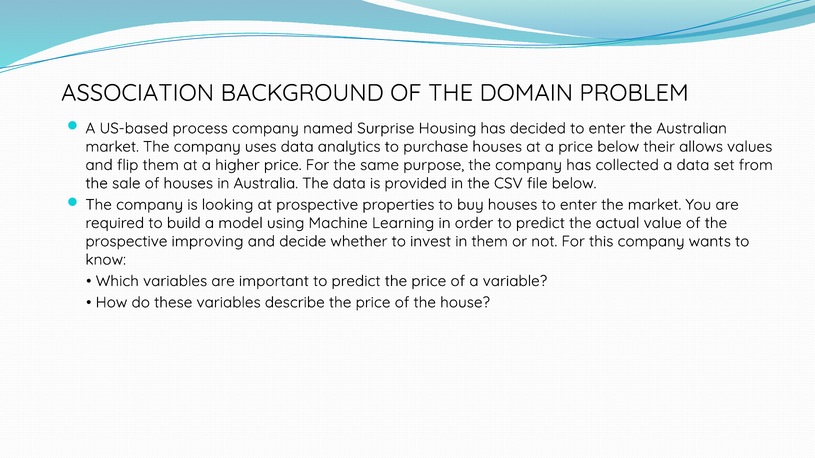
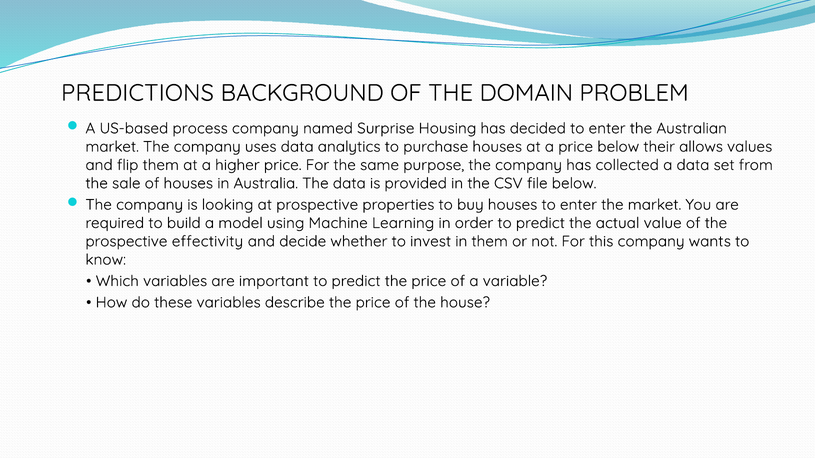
ASSOCIATION: ASSOCIATION -> PREDICTIONS
improving: improving -> effectivity
